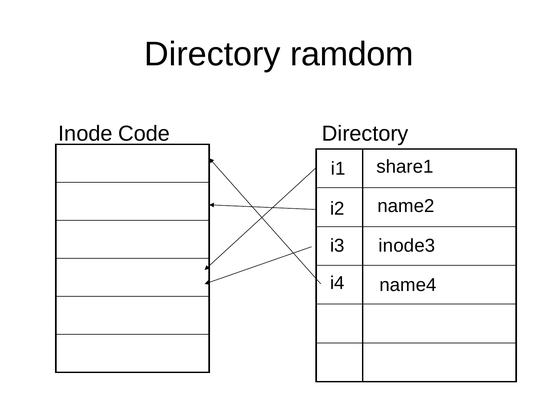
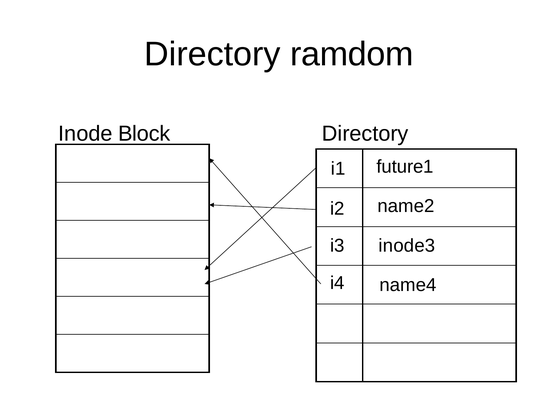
Code: Code -> Block
share1: share1 -> future1
